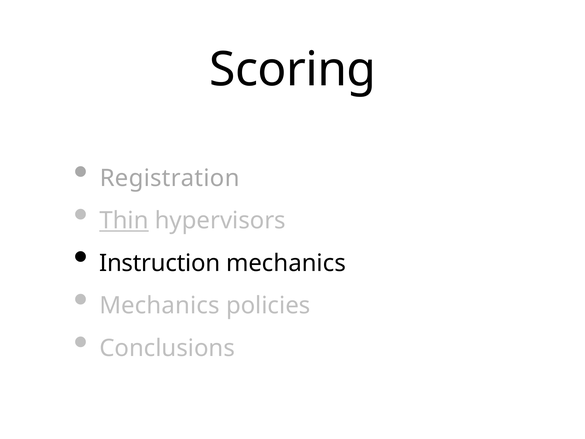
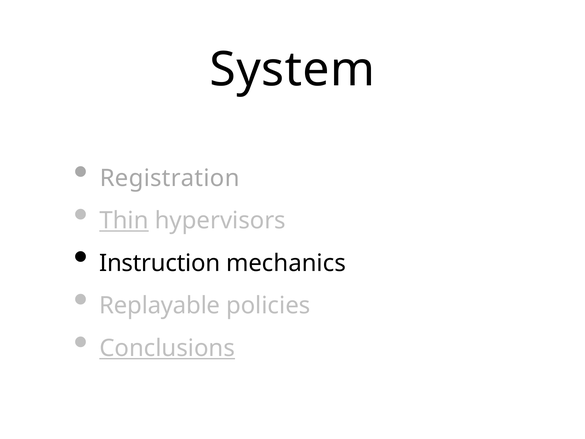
Scoring: Scoring -> System
Mechanics at (160, 306): Mechanics -> Replayable
Conclusions underline: none -> present
